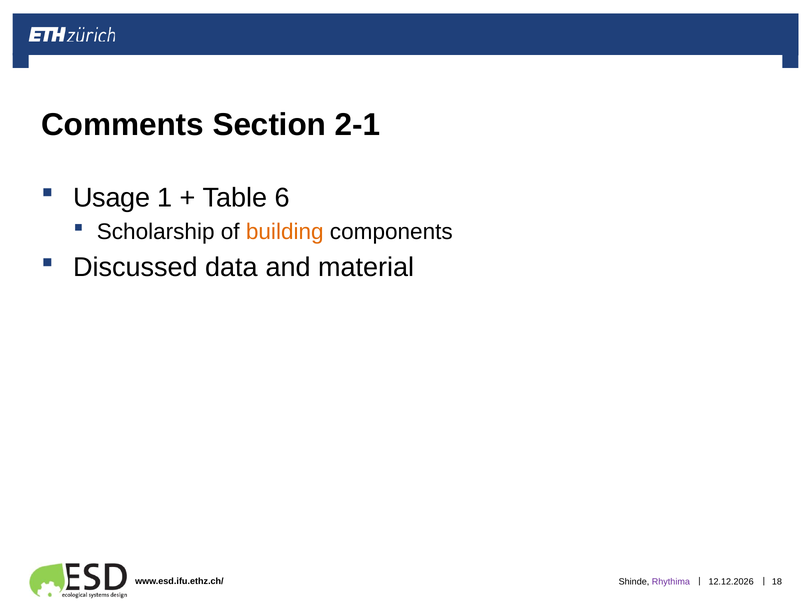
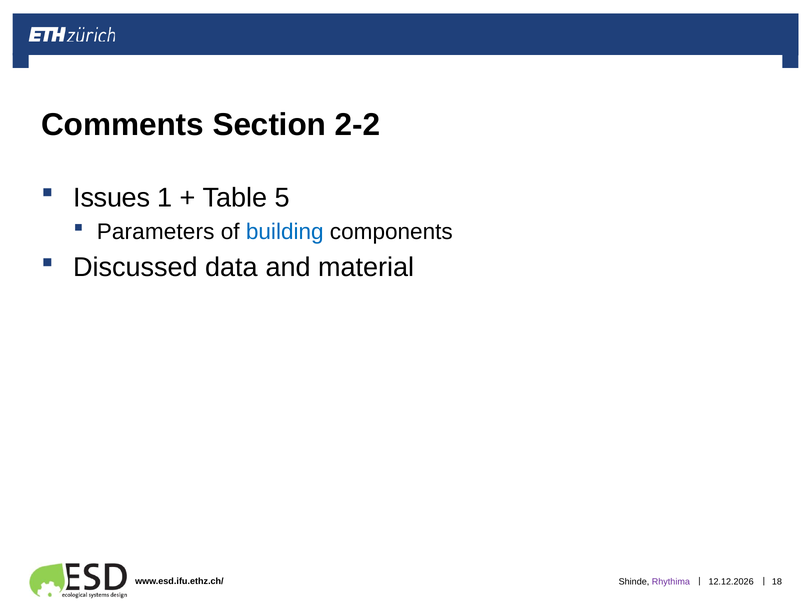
2-1: 2-1 -> 2-2
Usage: Usage -> Issues
6: 6 -> 5
Scholarship: Scholarship -> Parameters
building colour: orange -> blue
